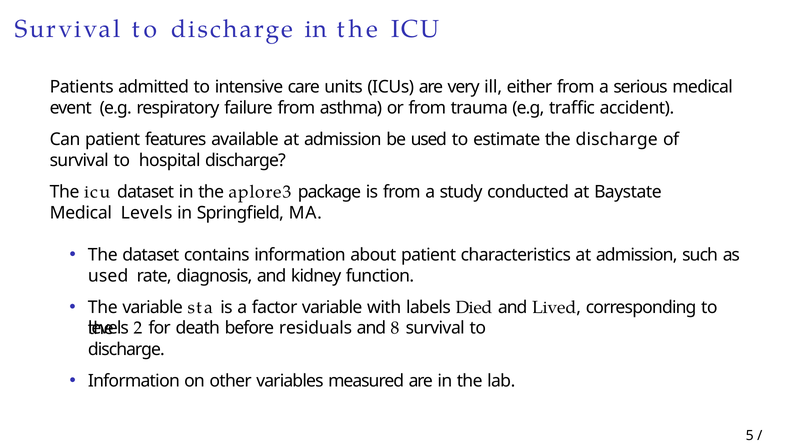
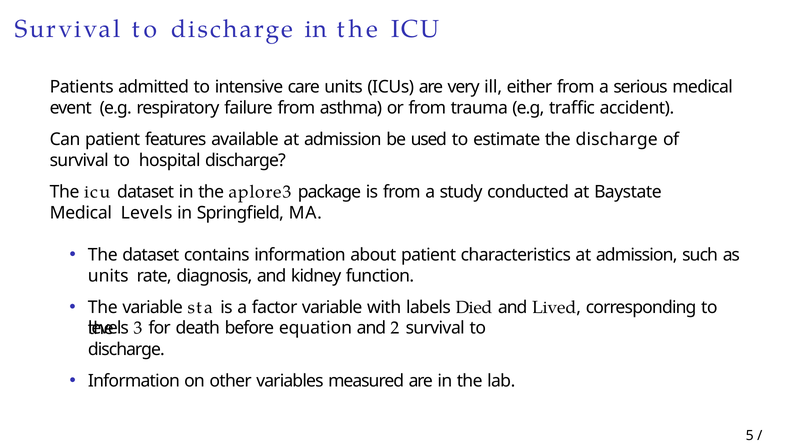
used at (108, 276): used -> units
2: 2 -> 3
residuals: residuals -> equation
8: 8 -> 2
